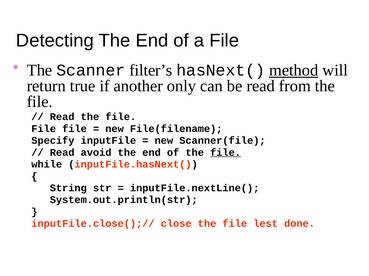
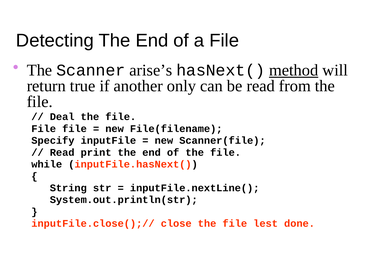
filter’s: filter’s -> arise’s
Read at (62, 117): Read -> Deal
avoid: avoid -> print
file at (226, 153) underline: present -> none
